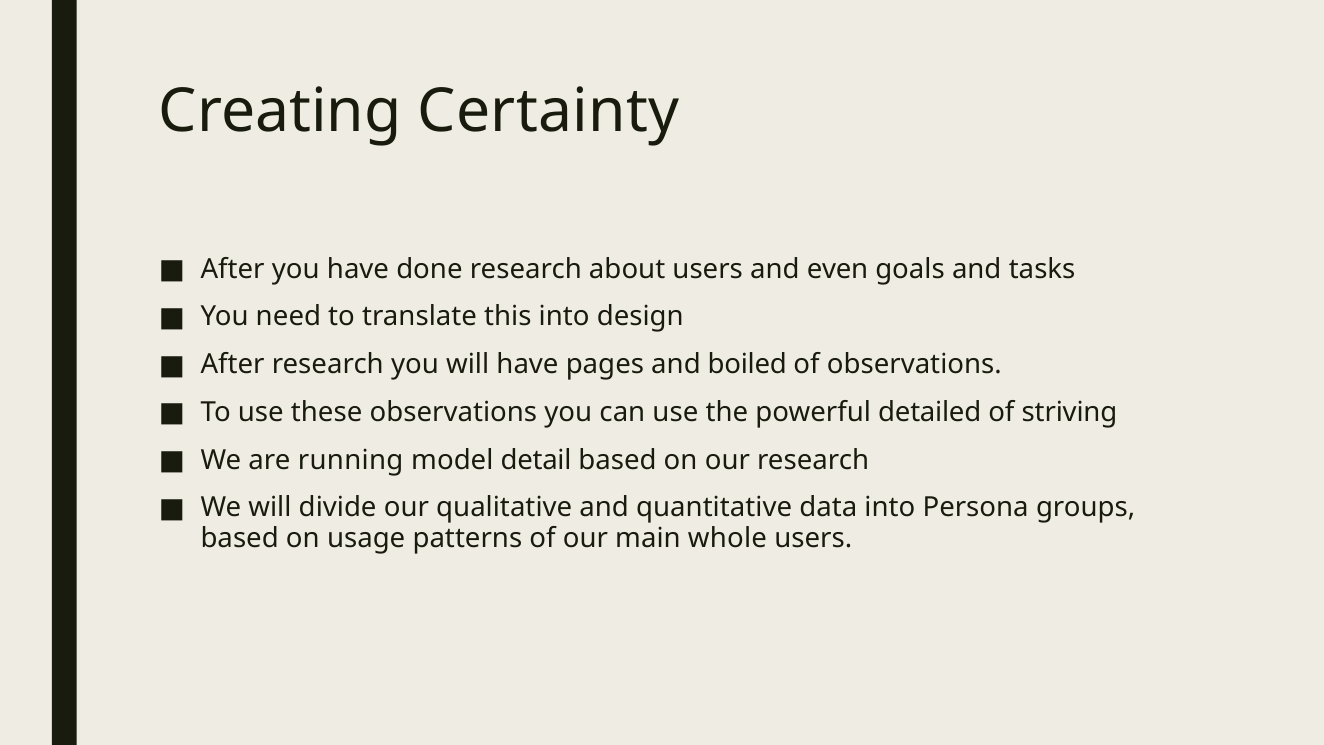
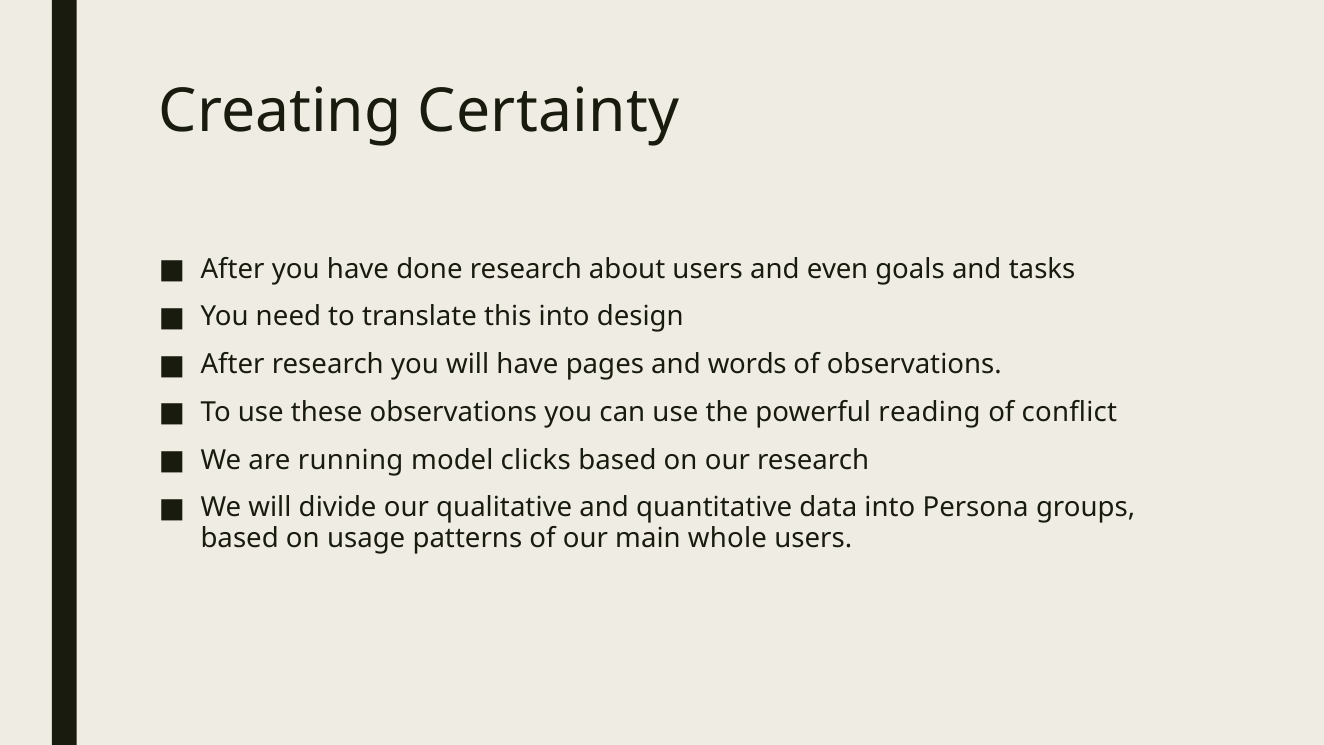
boiled: boiled -> words
detailed: detailed -> reading
striving: striving -> conflict
detail: detail -> clicks
